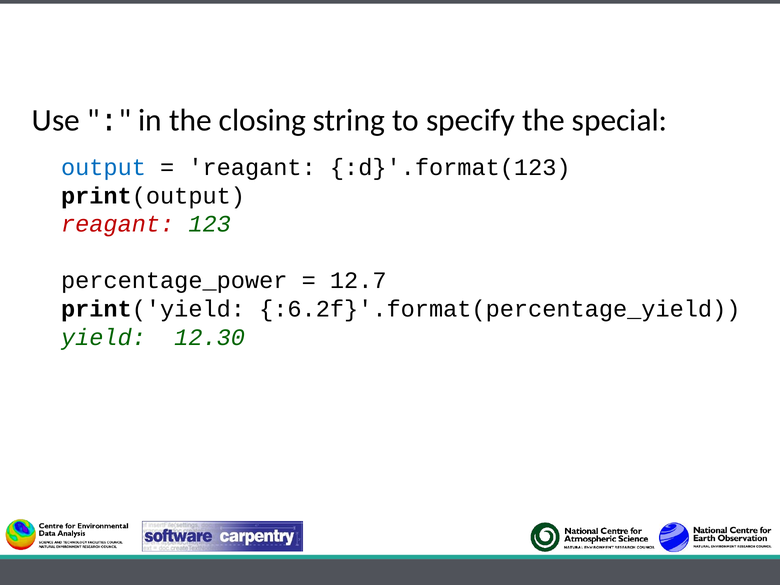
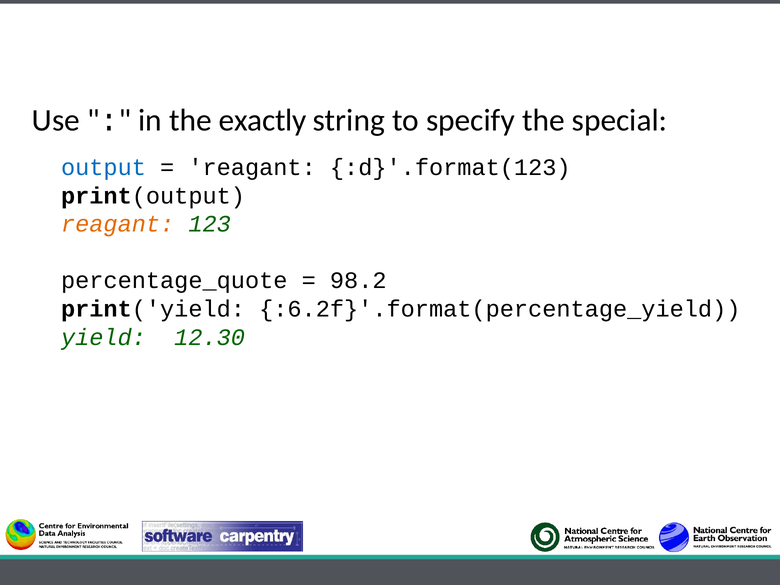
closing: closing -> exactly
reagant at (118, 224) colour: red -> orange
percentage_power: percentage_power -> percentage_quote
12.7: 12.7 -> 98.2
